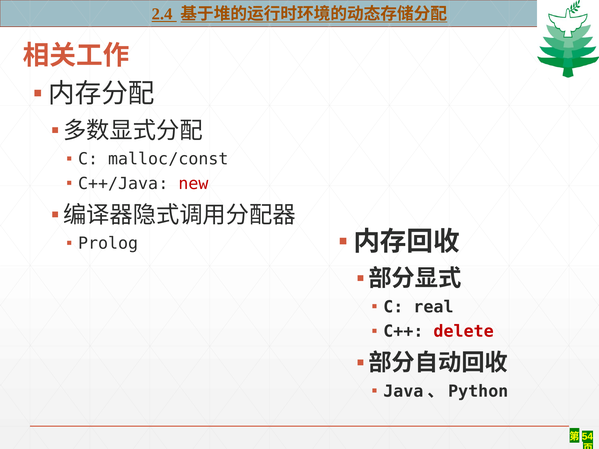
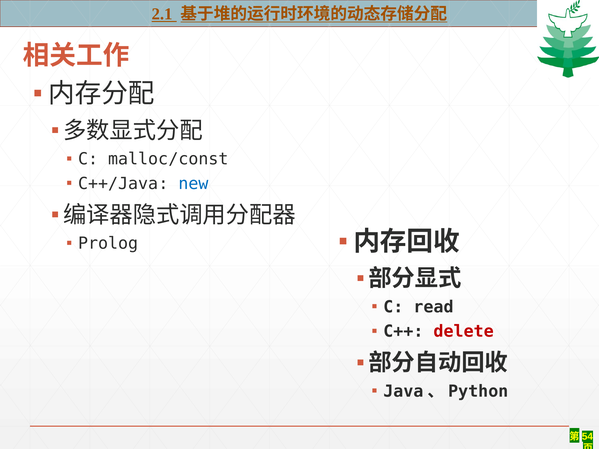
2.4: 2.4 -> 2.1
new colour: red -> blue
real: real -> read
